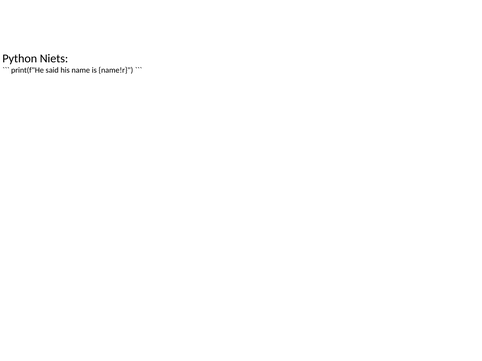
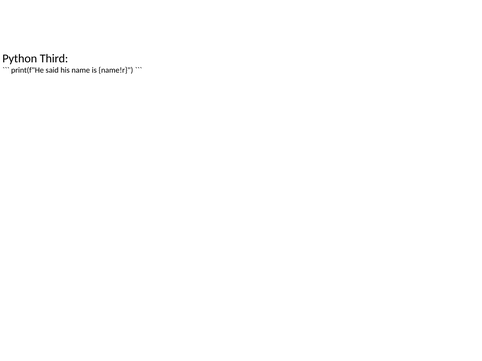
Niets: Niets -> Third
